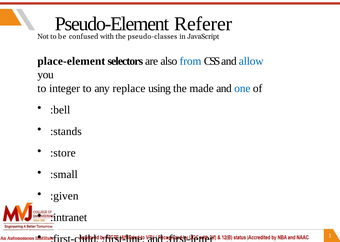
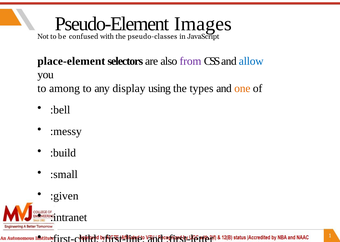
Referer: Referer -> Images
from colour: blue -> purple
integer: integer -> among
replace: replace -> display
made: made -> types
one colour: blue -> orange
:stands: :stands -> :messy
:store: :store -> :build
